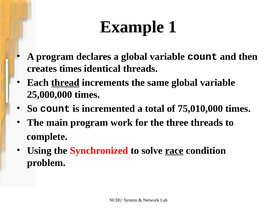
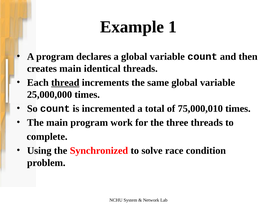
creates times: times -> main
75,010,000: 75,010,000 -> 75,000,010
race underline: present -> none
